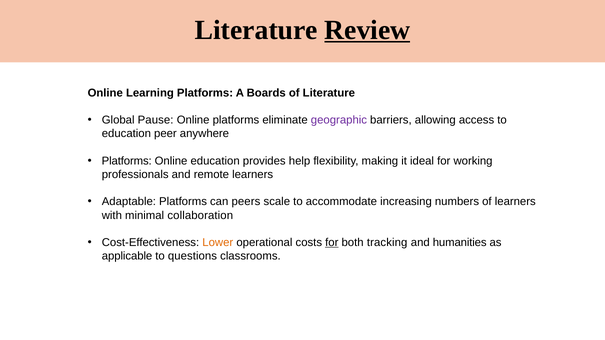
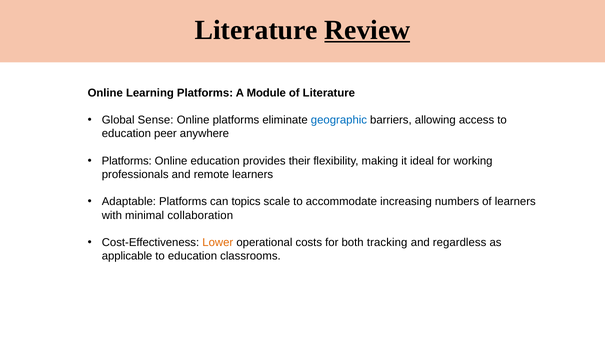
Boards: Boards -> Module
Pause: Pause -> Sense
geographic colour: purple -> blue
help: help -> their
peers: peers -> topics
for at (332, 243) underline: present -> none
humanities: humanities -> regardless
questions at (192, 256): questions -> education
